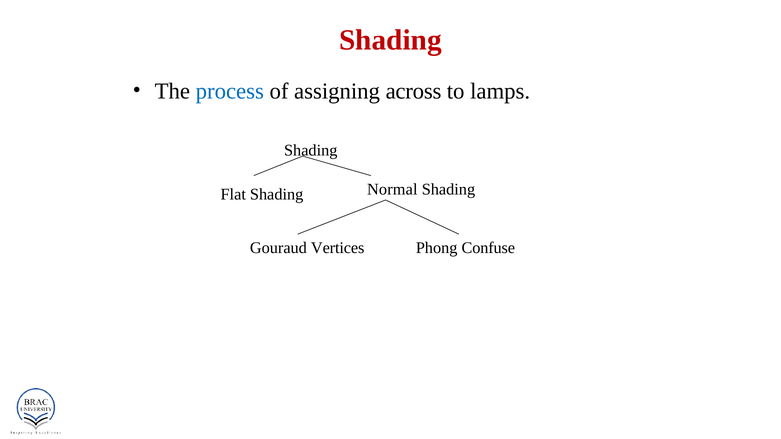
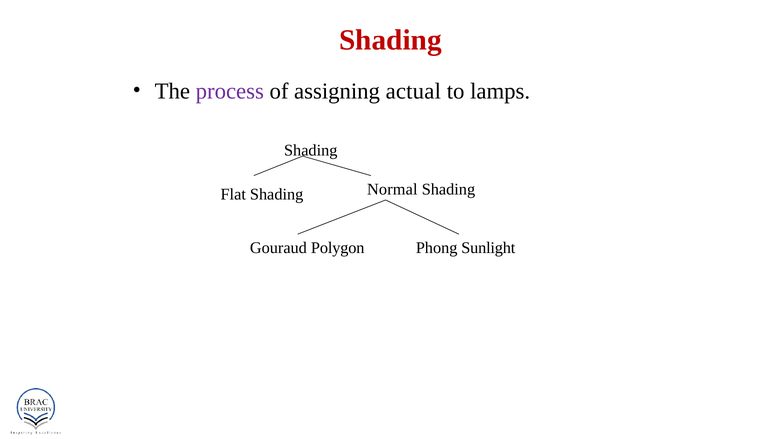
process colour: blue -> purple
across: across -> actual
Vertices: Vertices -> Polygon
Confuse: Confuse -> Sunlight
